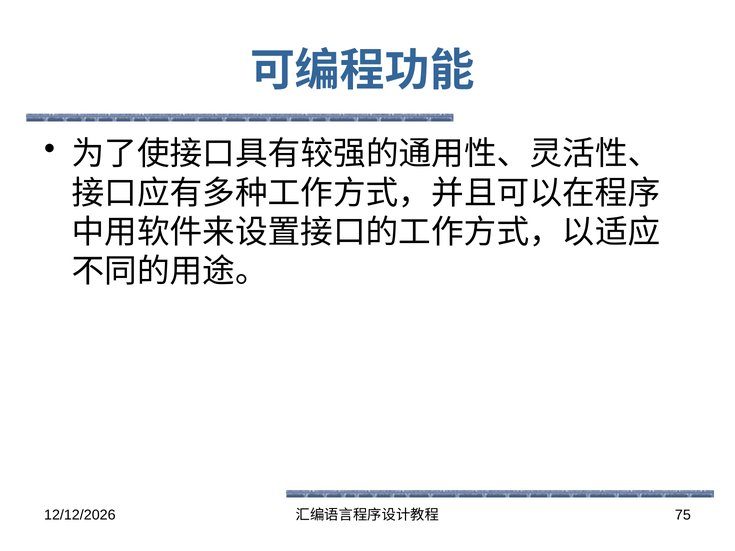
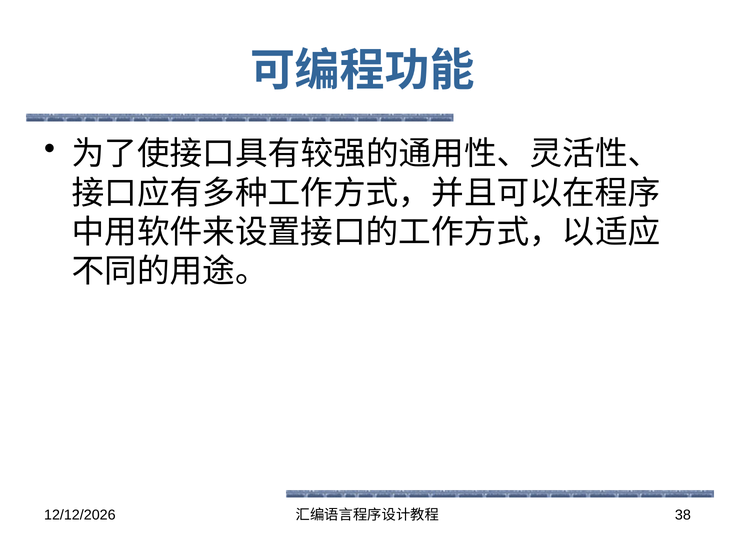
75: 75 -> 38
